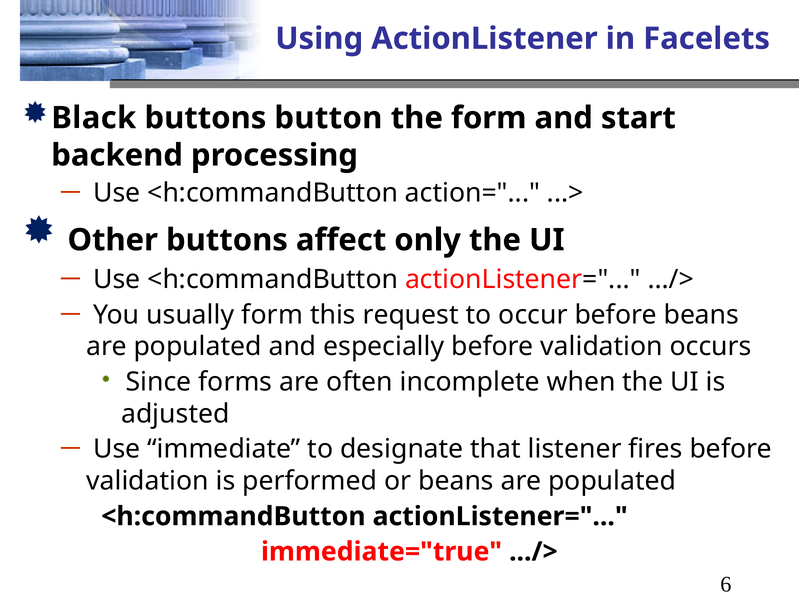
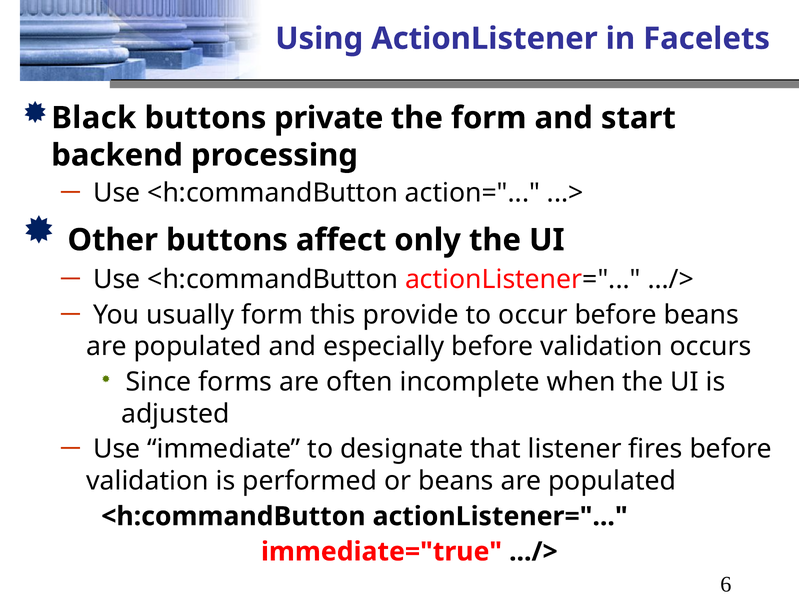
button: button -> private
request: request -> provide
